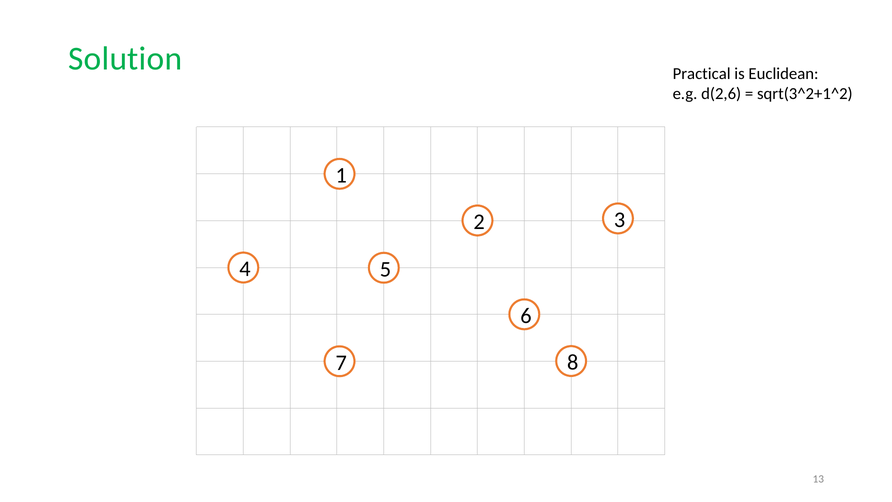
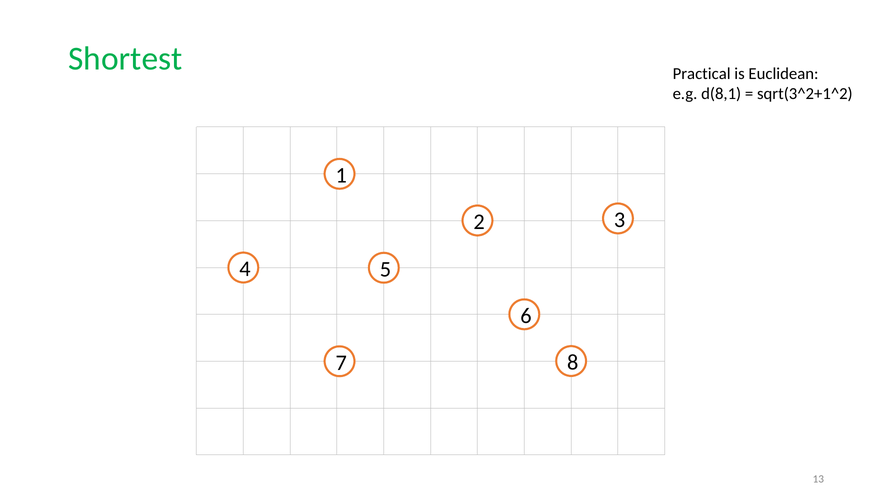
Solution: Solution -> Shortest
d(2,6: d(2,6 -> d(8,1
